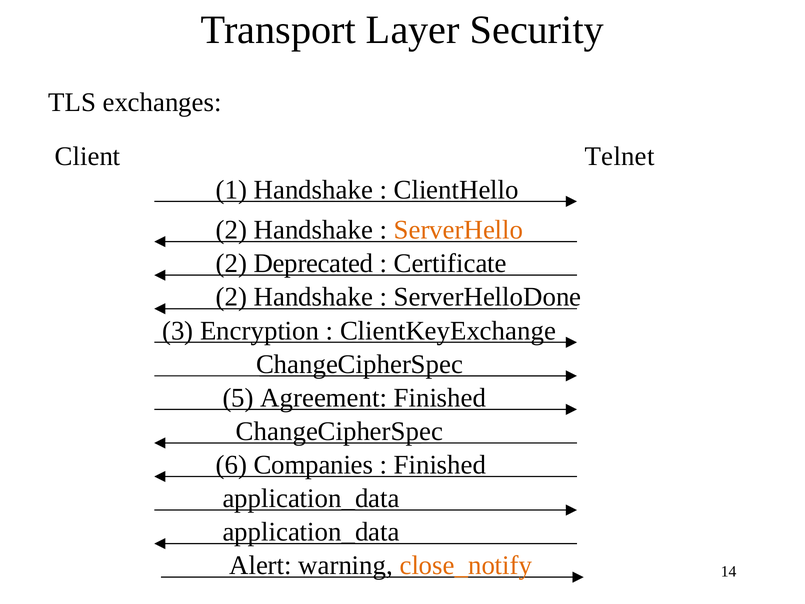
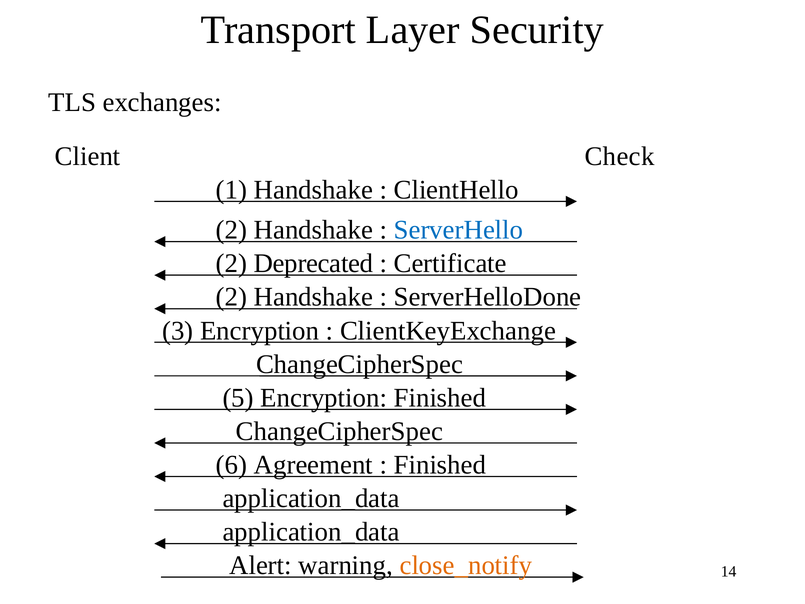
Telnet: Telnet -> Check
ServerHello colour: orange -> blue
5 Agreement: Agreement -> Encryption
Companies: Companies -> Agreement
